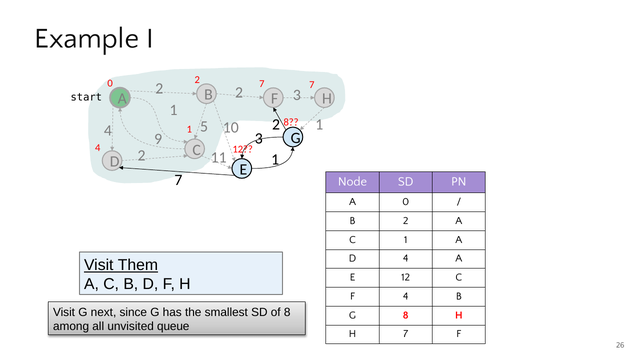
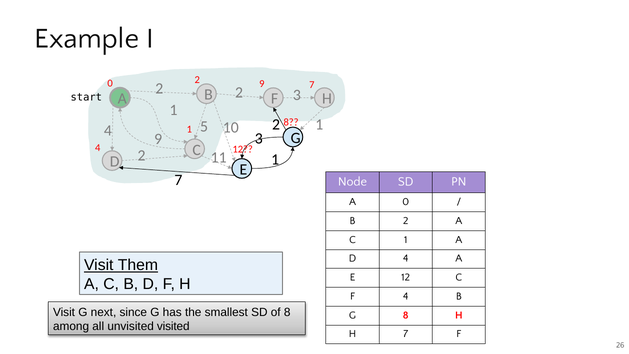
2 7: 7 -> 9
queue: queue -> visited
